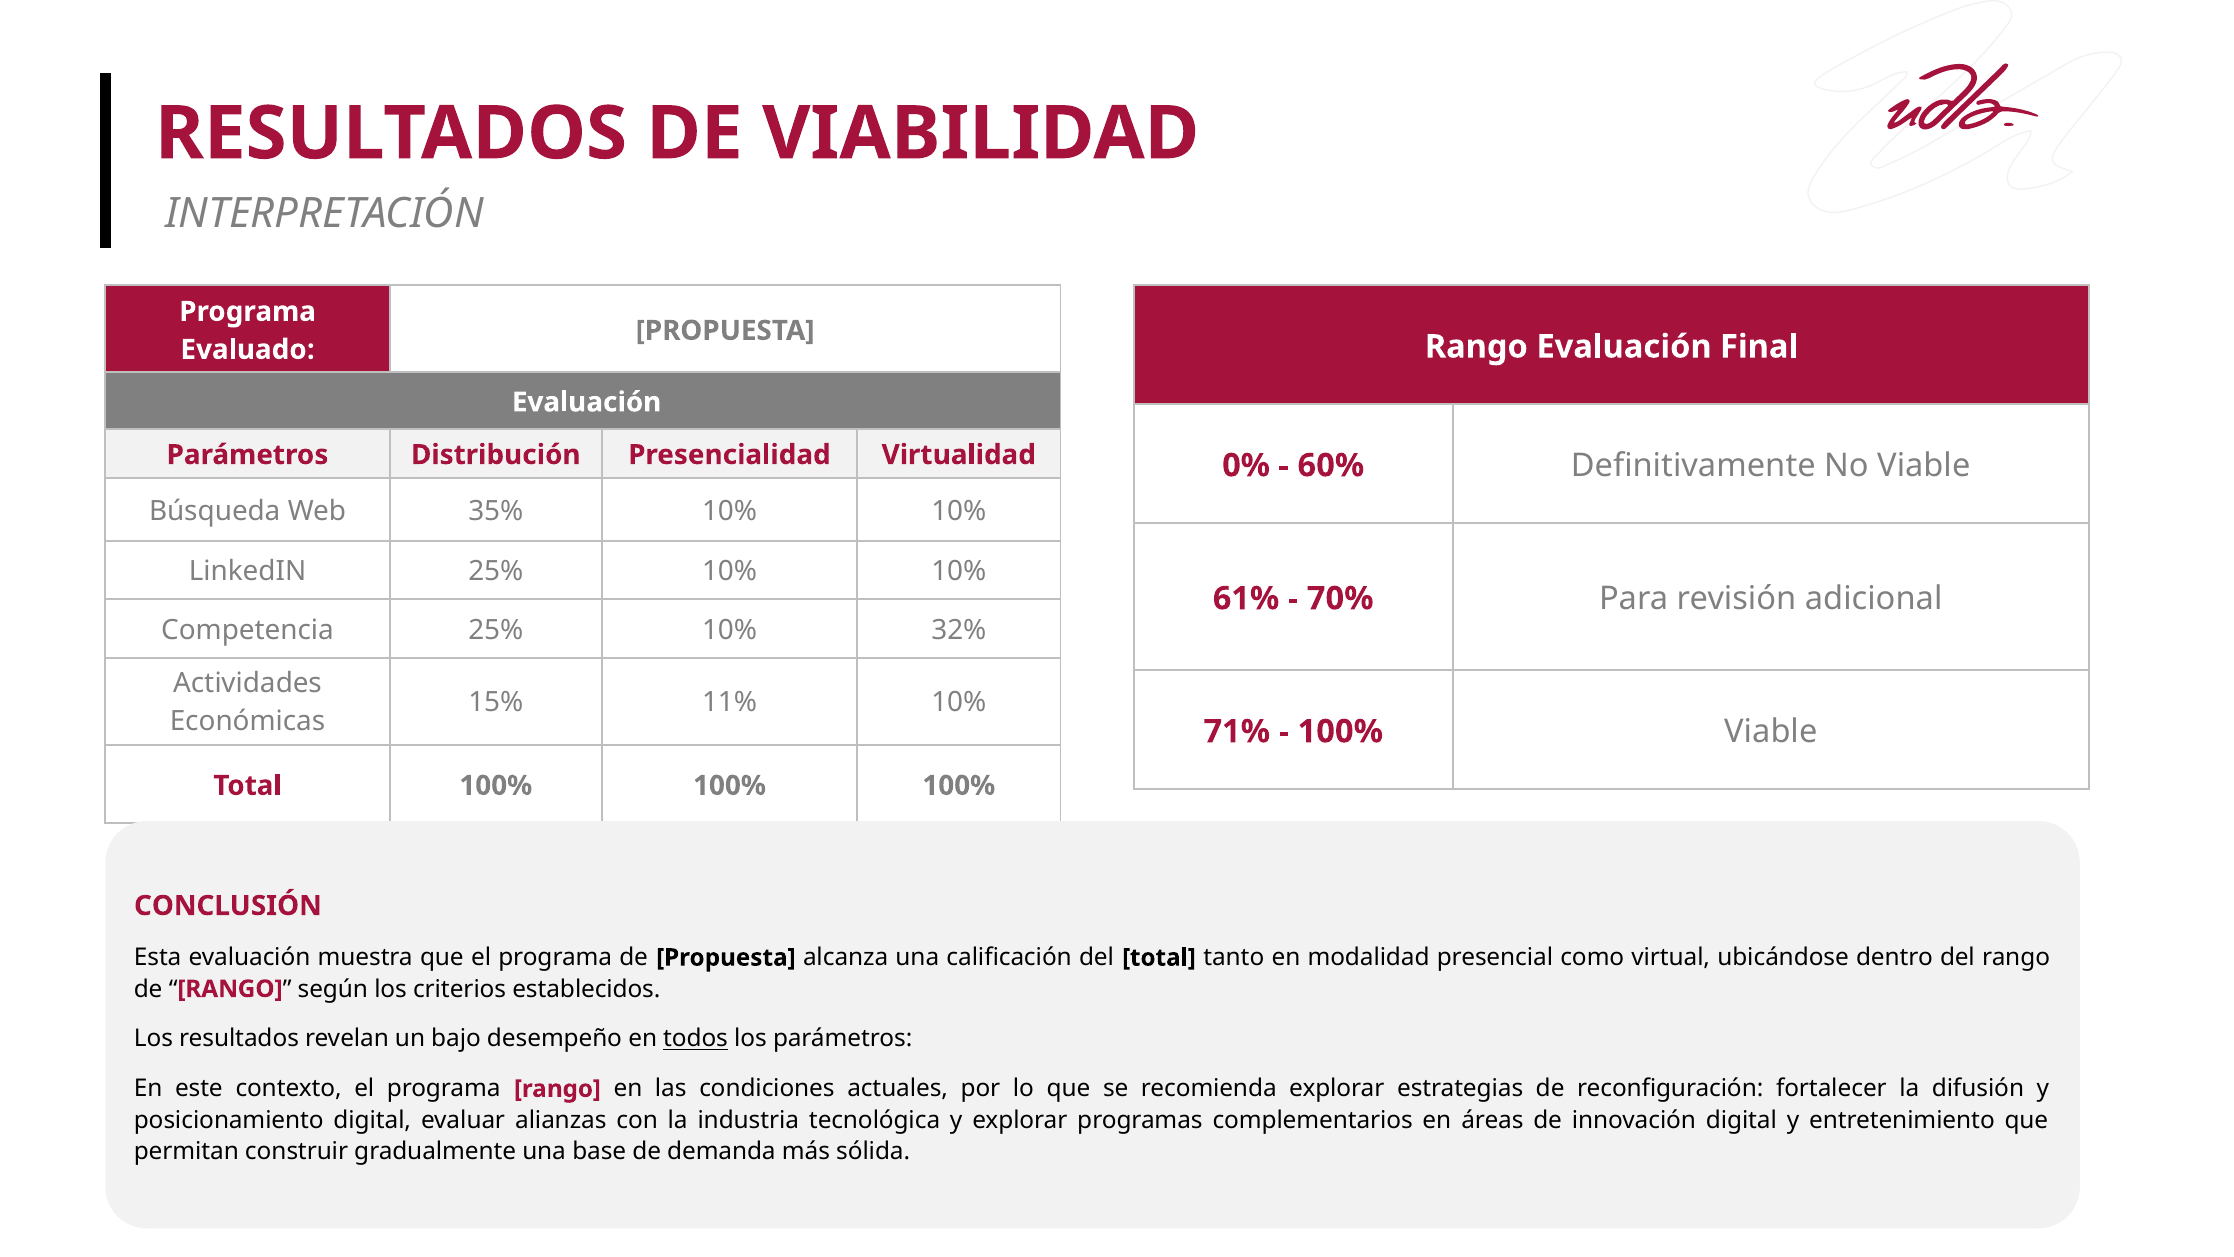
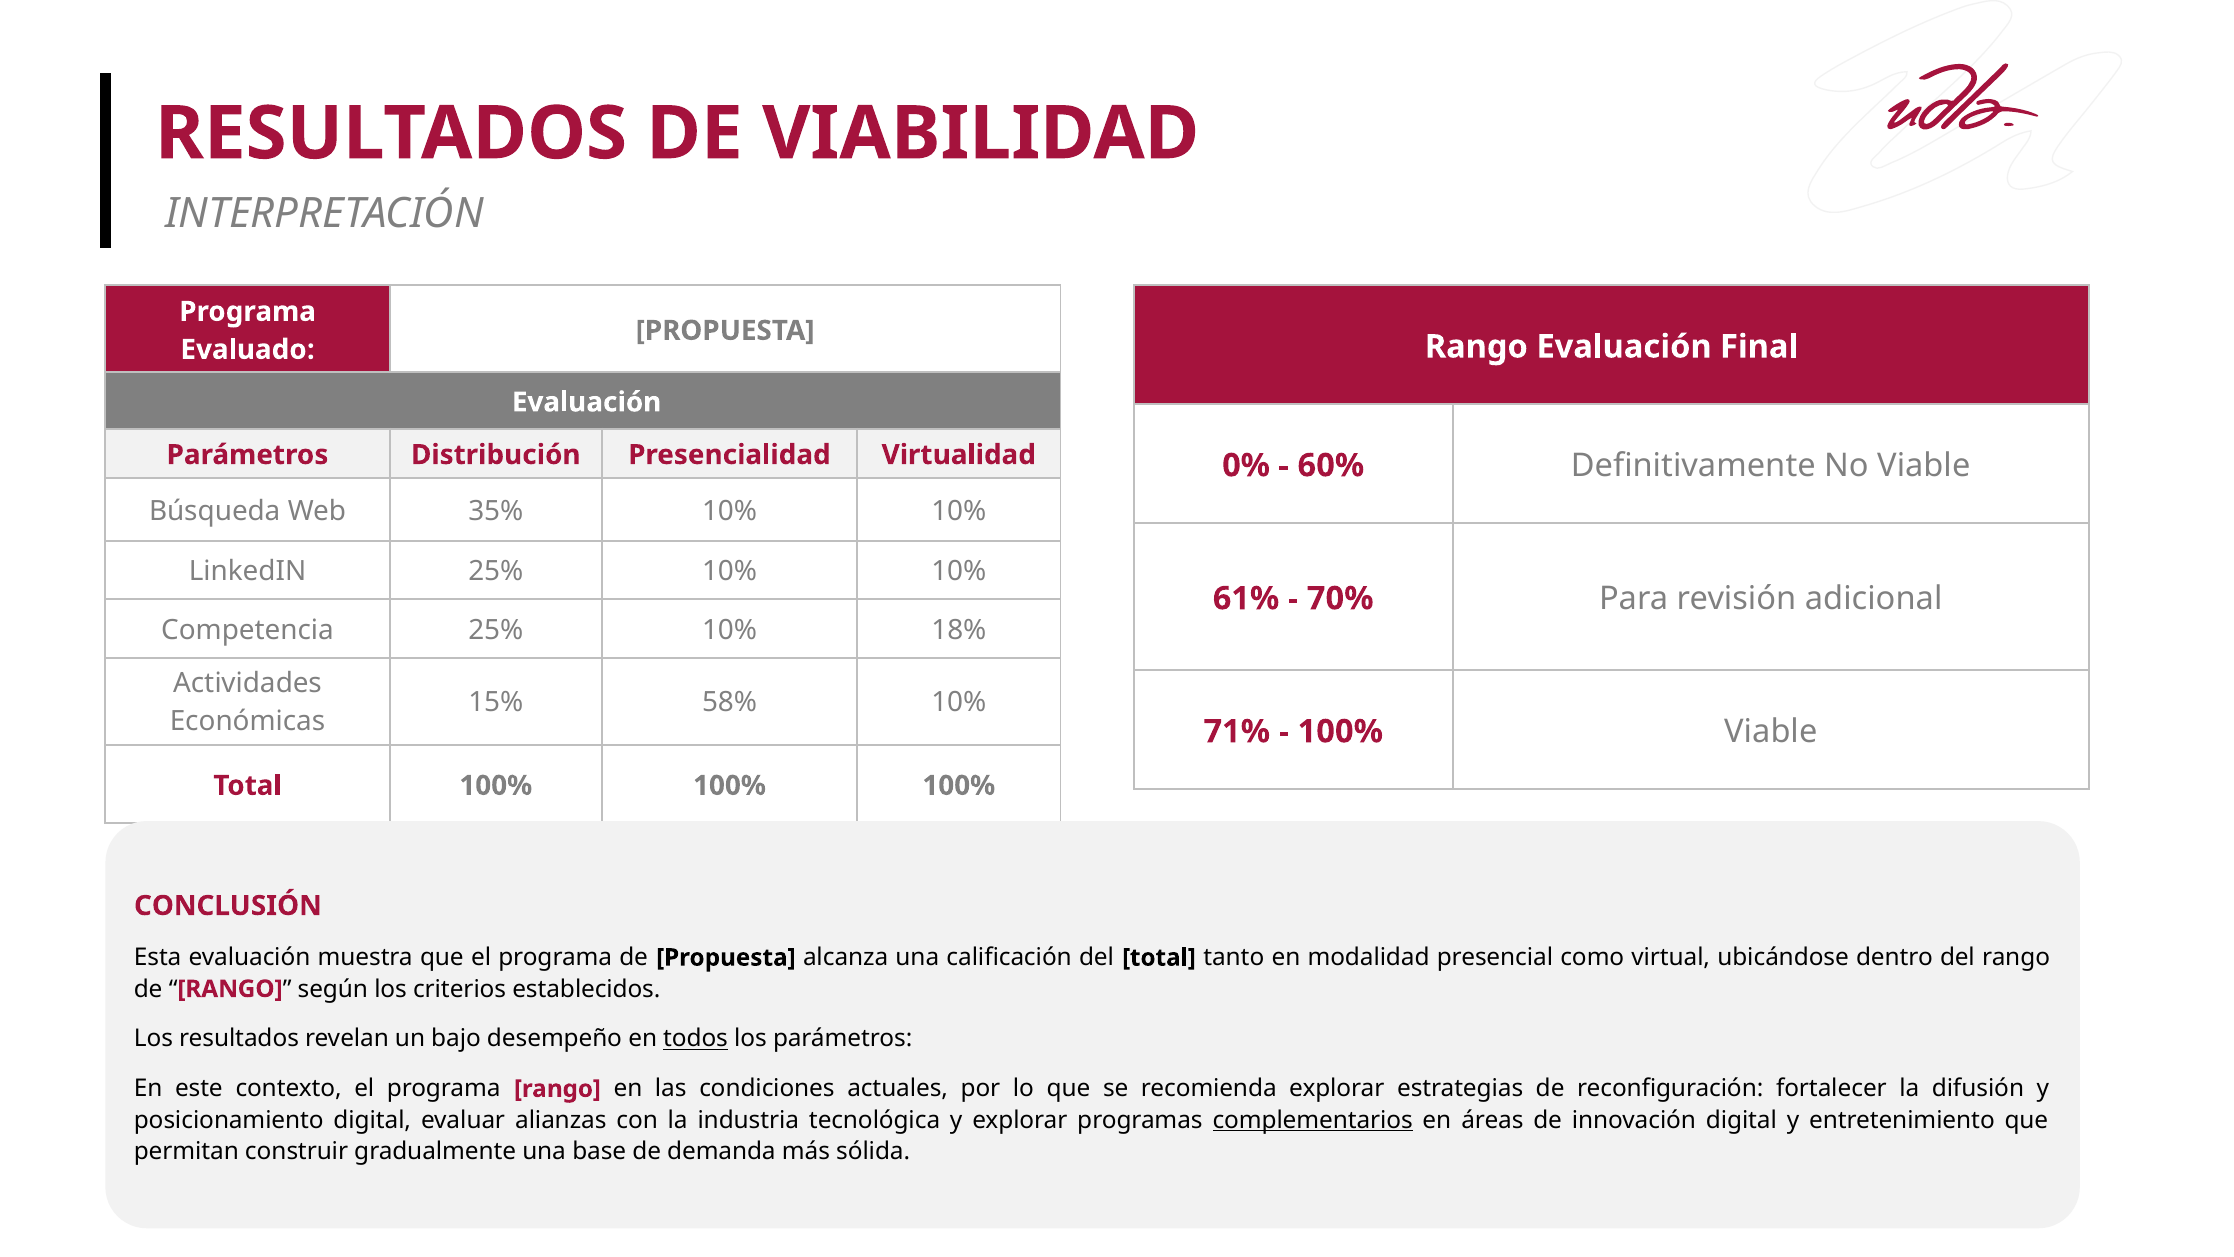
32%: 32% -> 18%
11%: 11% -> 58%
complementarios underline: none -> present
